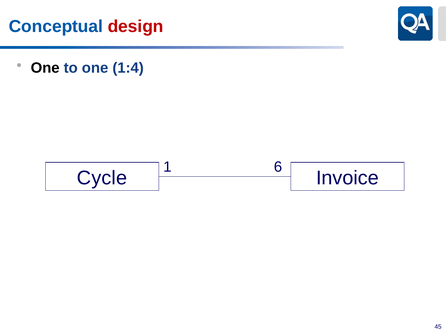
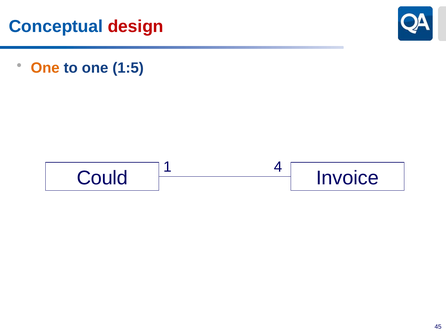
One at (45, 68) colour: black -> orange
1:4: 1:4 -> 1:5
6: 6 -> 4
Cycle: Cycle -> Could
